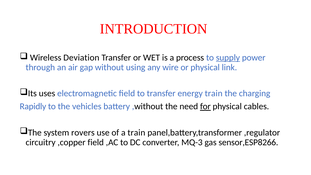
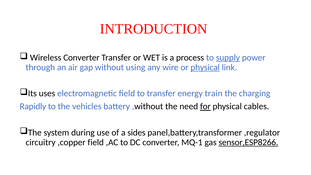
Wireless Deviation: Deviation -> Converter
physical at (205, 67) underline: none -> present
rovers: rovers -> during
a train: train -> sides
MQ-3: MQ-3 -> MQ-1
sensor,ESP8266 underline: none -> present
